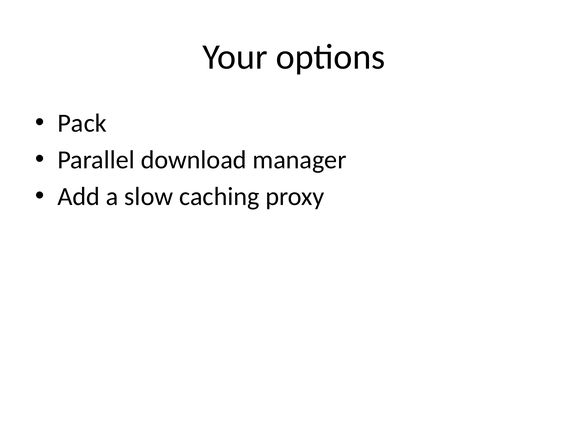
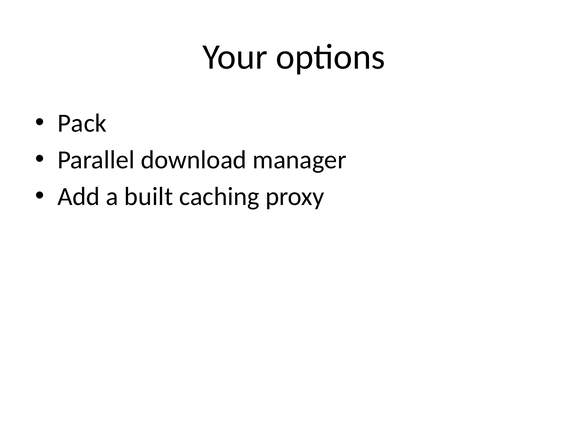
slow: slow -> built
